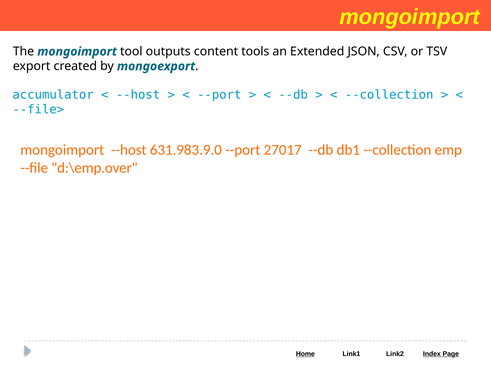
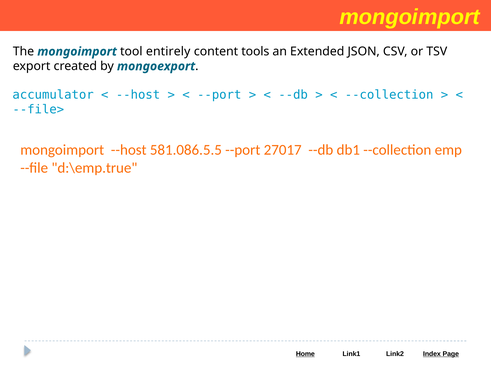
outputs: outputs -> entirely
631.983.9.0: 631.983.9.0 -> 581.086.5.5
d:\emp.over: d:\emp.over -> d:\emp.true
